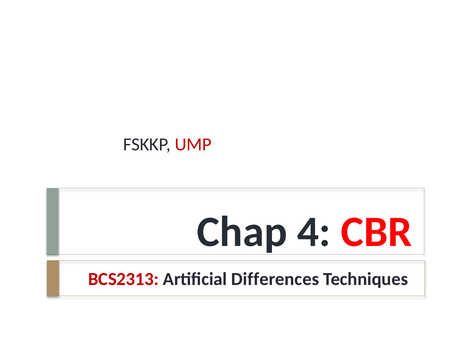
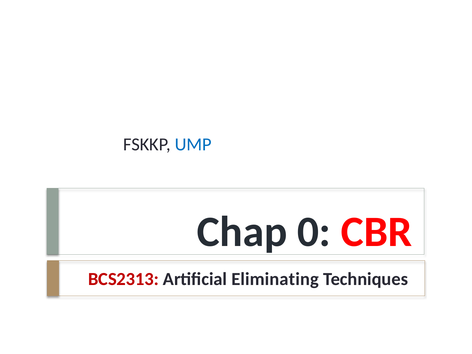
UMP colour: red -> blue
4: 4 -> 0
Differences: Differences -> Eliminating
